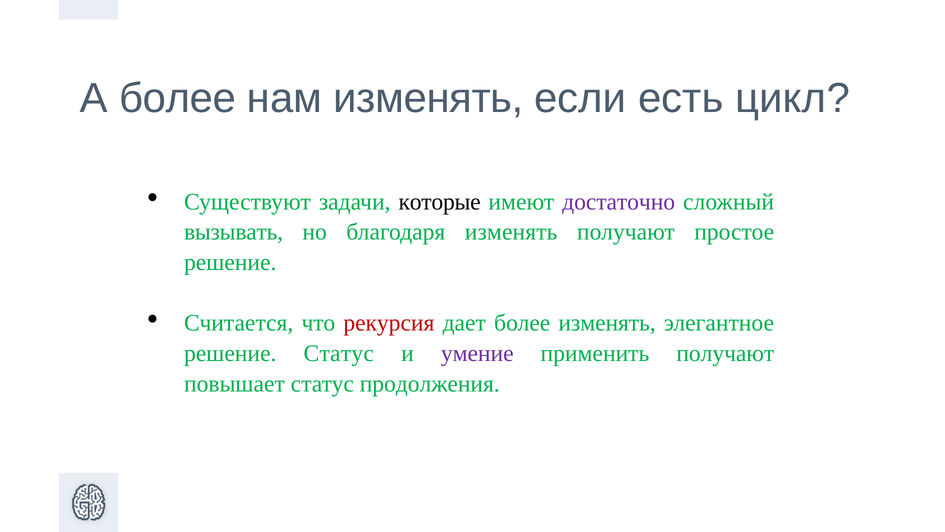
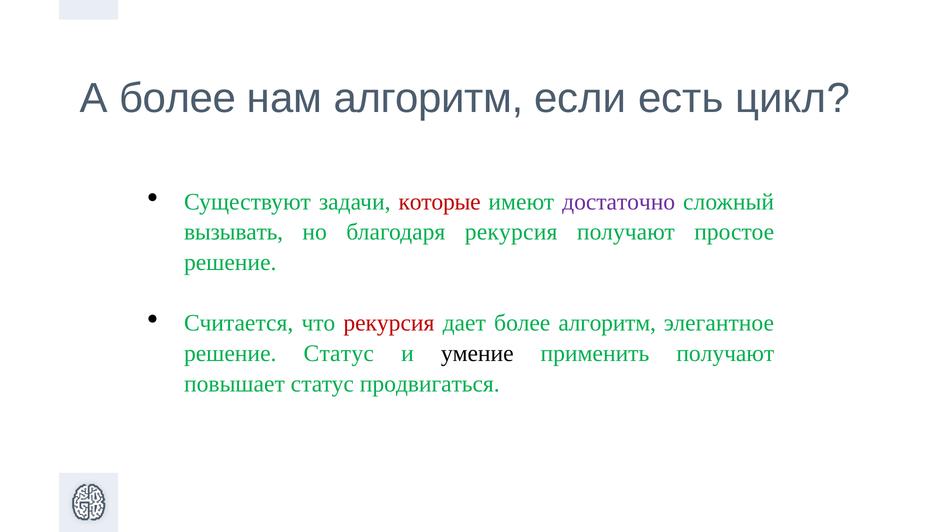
нам изменять: изменять -> алгоритм
которые colour: black -> red
благодаря изменять: изменять -> рекурсия
более изменять: изменять -> алгоритм
умение colour: purple -> black
продолжения: продолжения -> продвигаться
